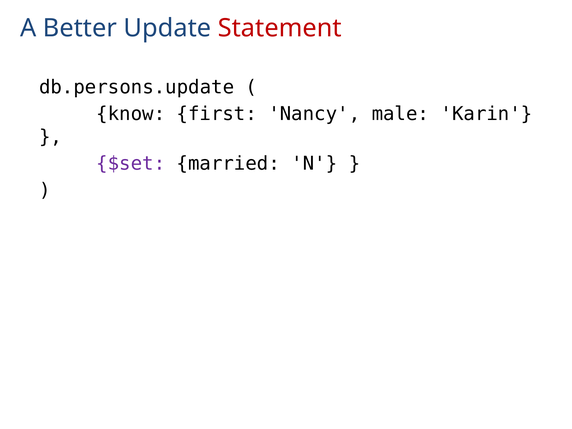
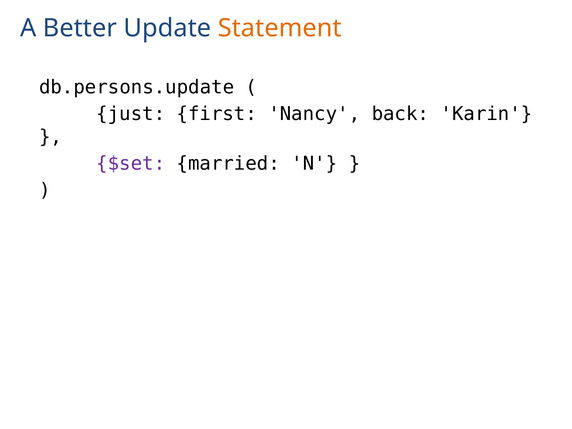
Statement colour: red -> orange
know: know -> just
male: male -> back
